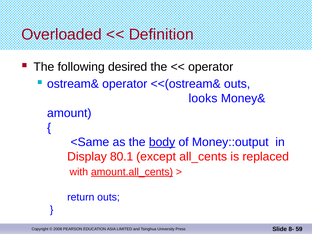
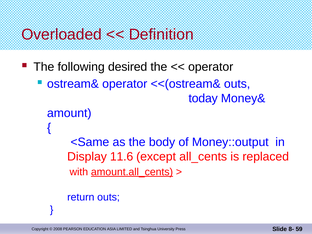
looks: looks -> today
body underline: present -> none
80.1: 80.1 -> 11.6
